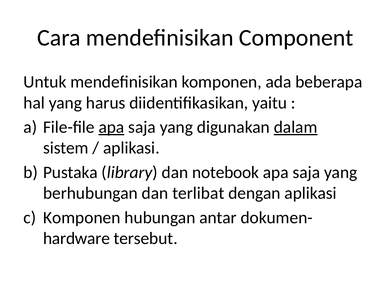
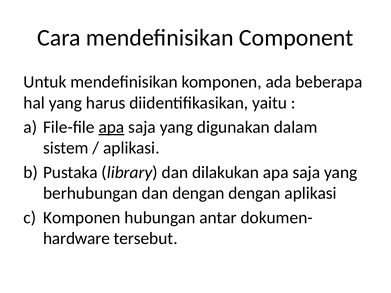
dalam underline: present -> none
notebook: notebook -> dilakukan
dan terlibat: terlibat -> dengan
